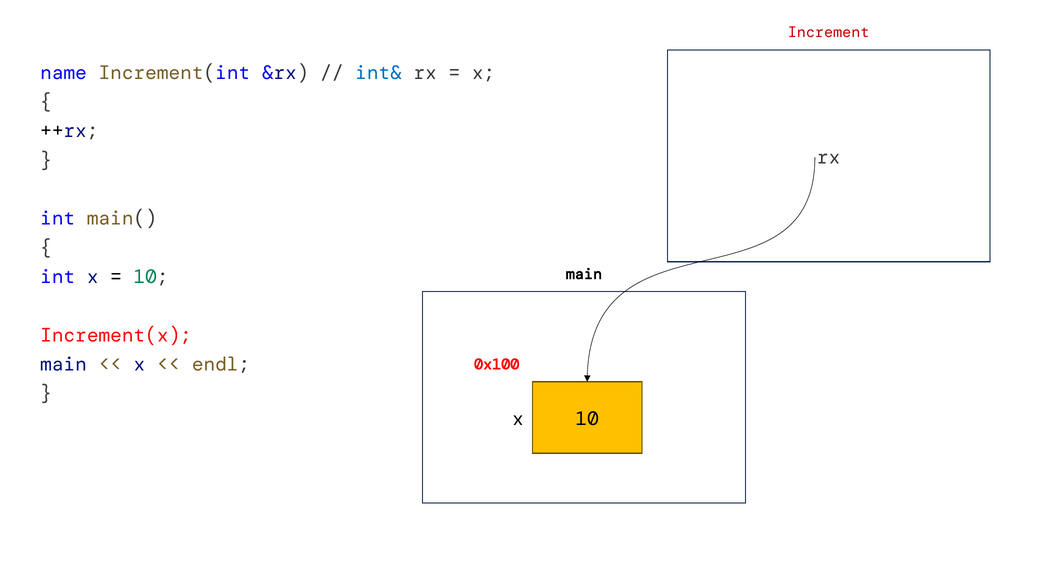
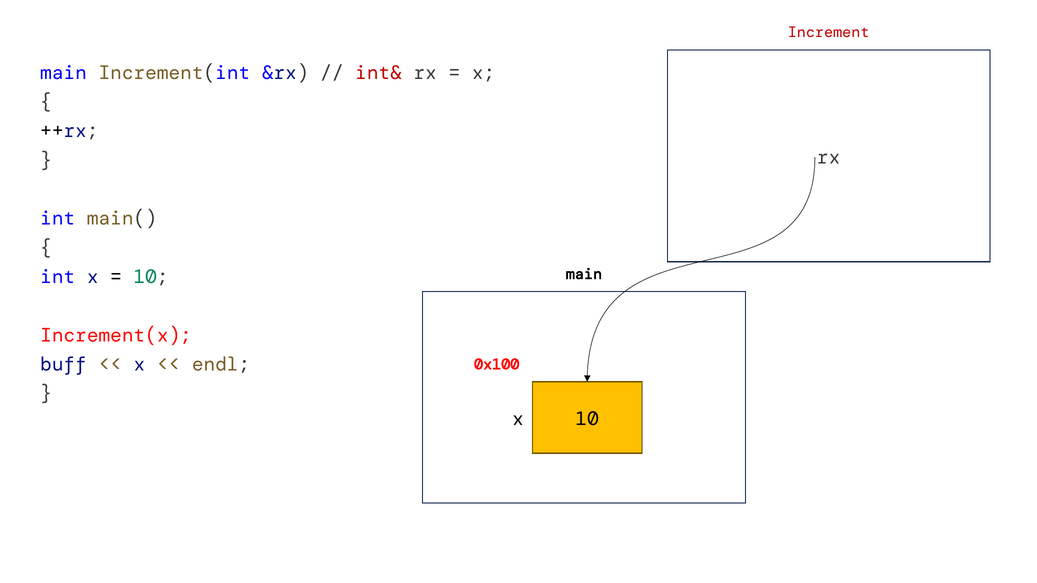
name at (64, 73): name -> main
int& colour: blue -> red
main at (64, 365): main -> buff
